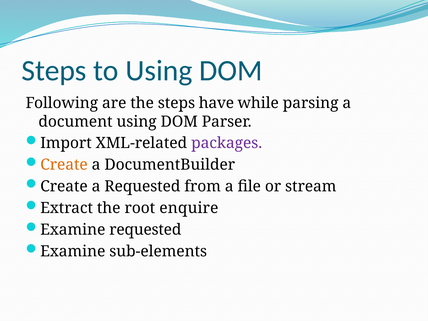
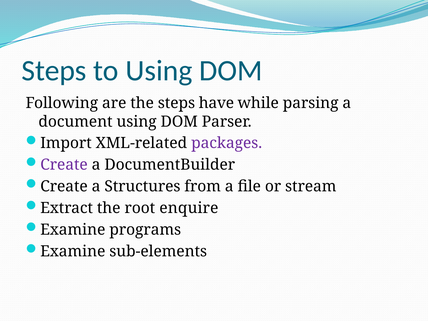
Create at (64, 165) colour: orange -> purple
a Requested: Requested -> Structures
Examine requested: requested -> programs
